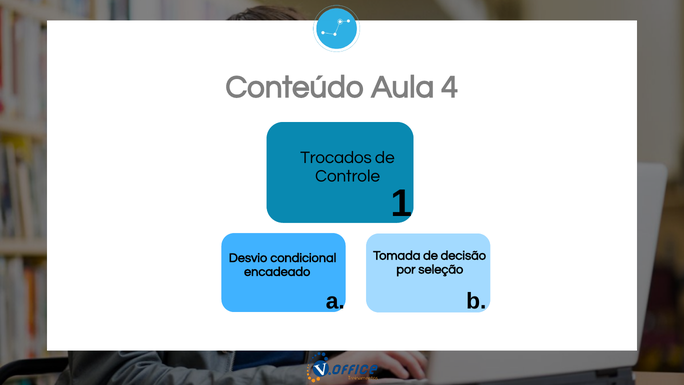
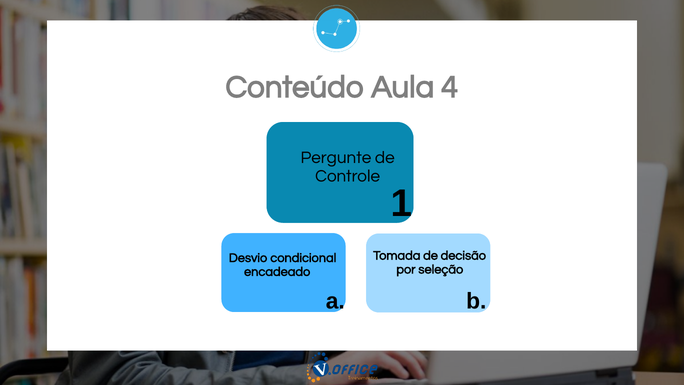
Trocados: Trocados -> Pergunte
